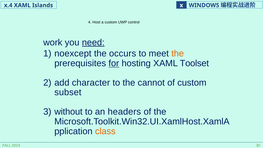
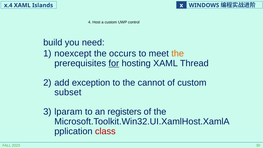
work: work -> build
need underline: present -> none
Toolset: Toolset -> Thread
character: character -> exception
without: without -> lparam
headers: headers -> registers
class colour: orange -> red
